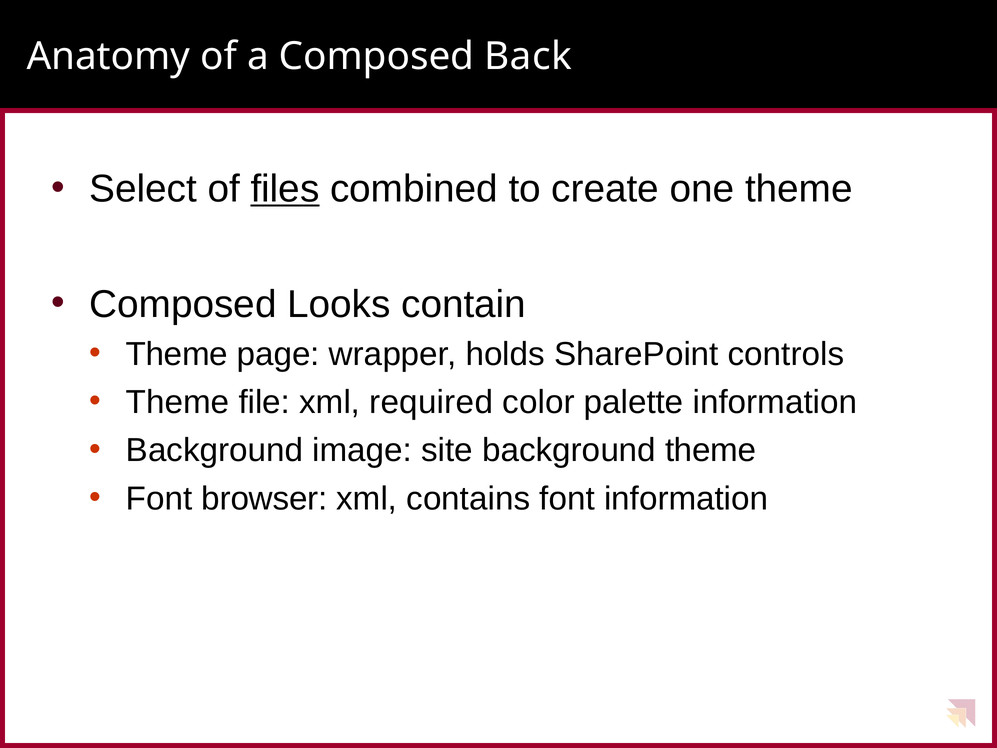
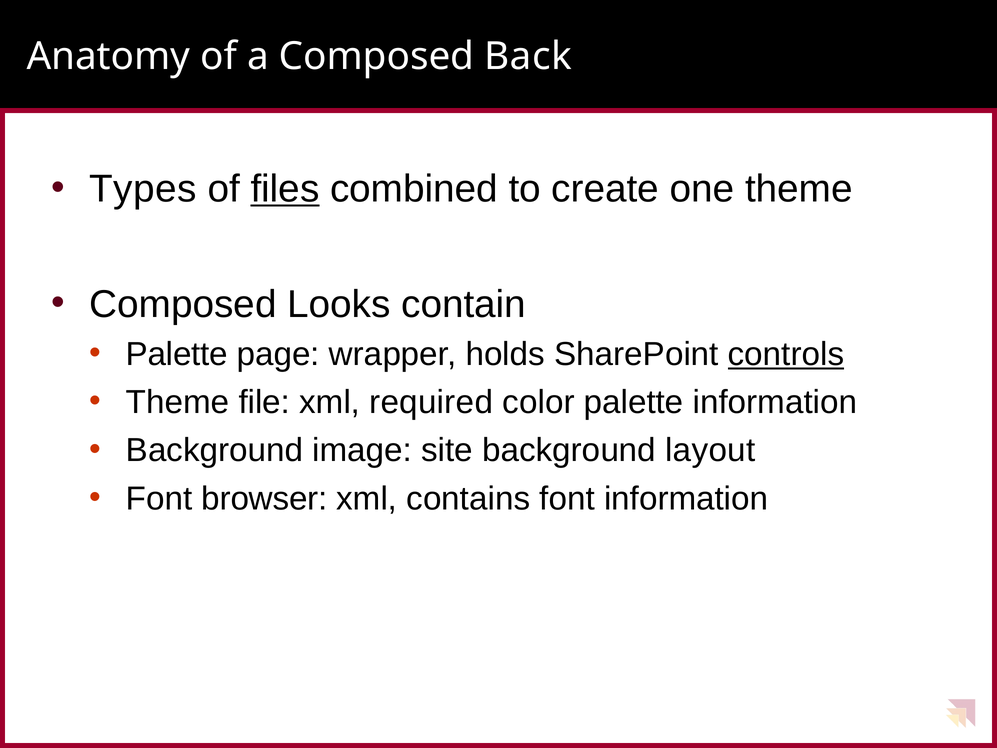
Select: Select -> Types
Theme at (177, 354): Theme -> Palette
controls underline: none -> present
background theme: theme -> layout
